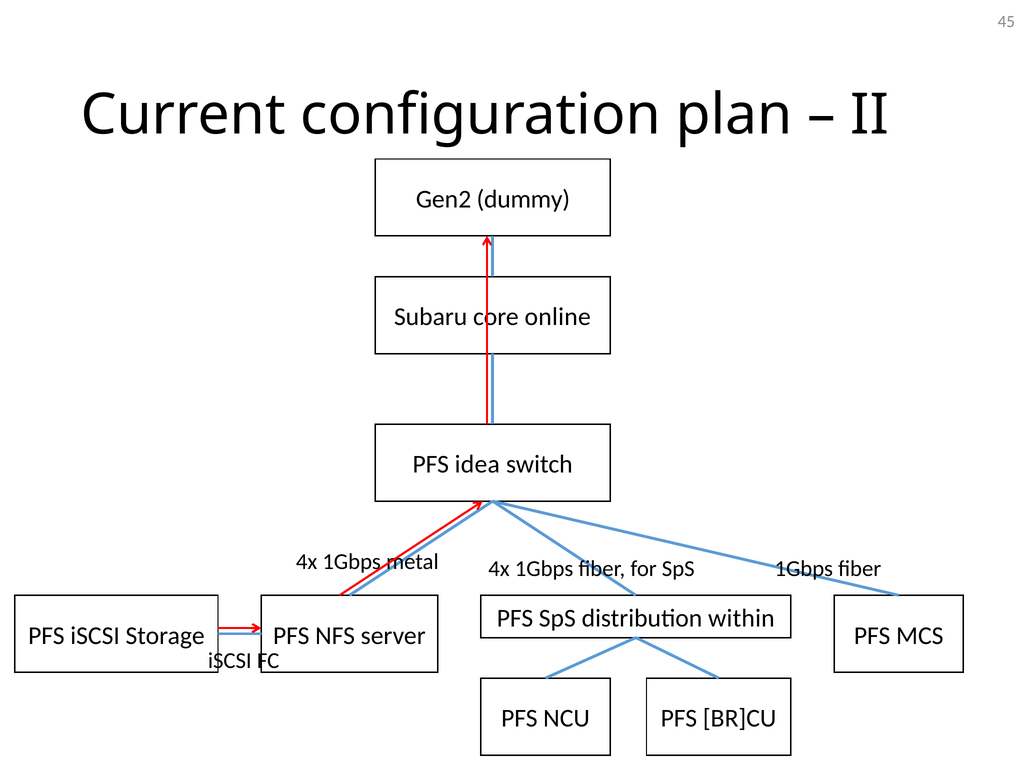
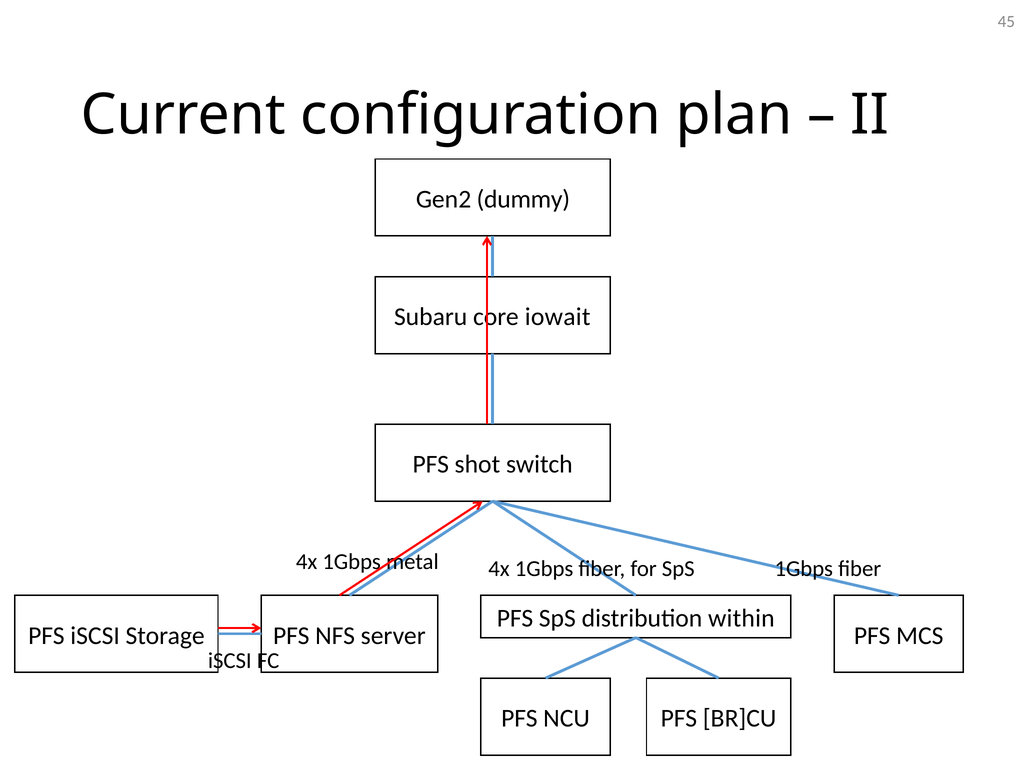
online: online -> iowait
idea: idea -> shot
